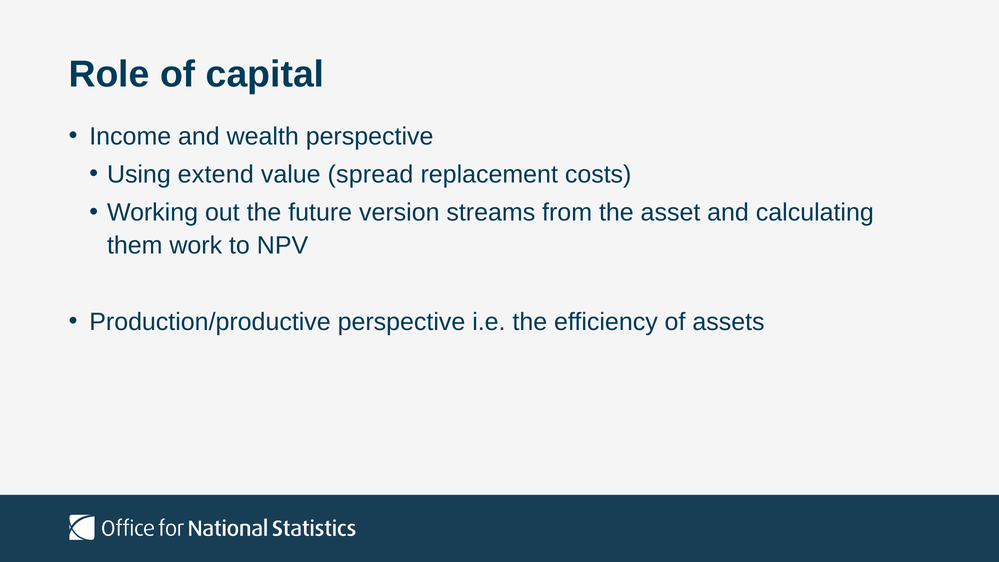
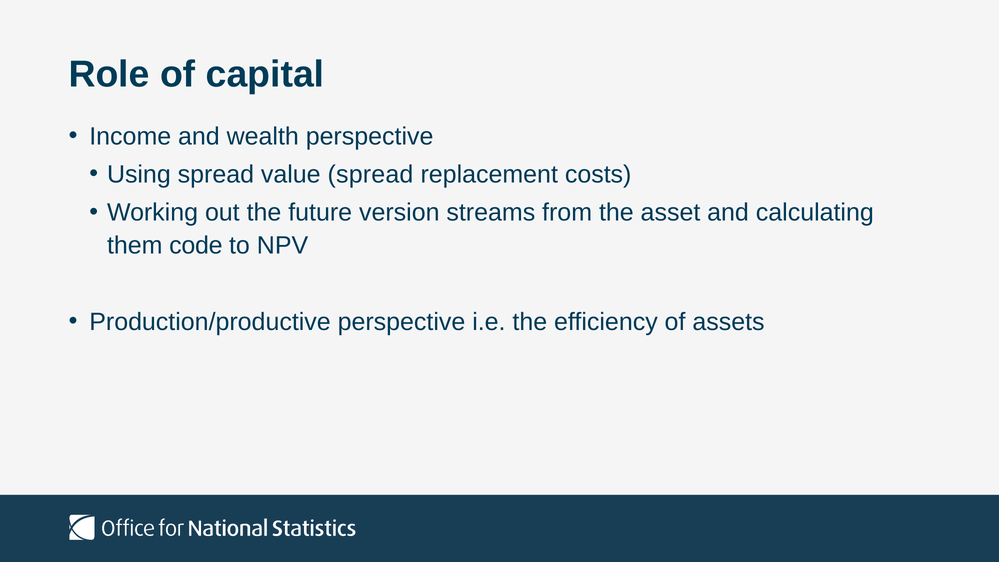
Using extend: extend -> spread
work: work -> code
